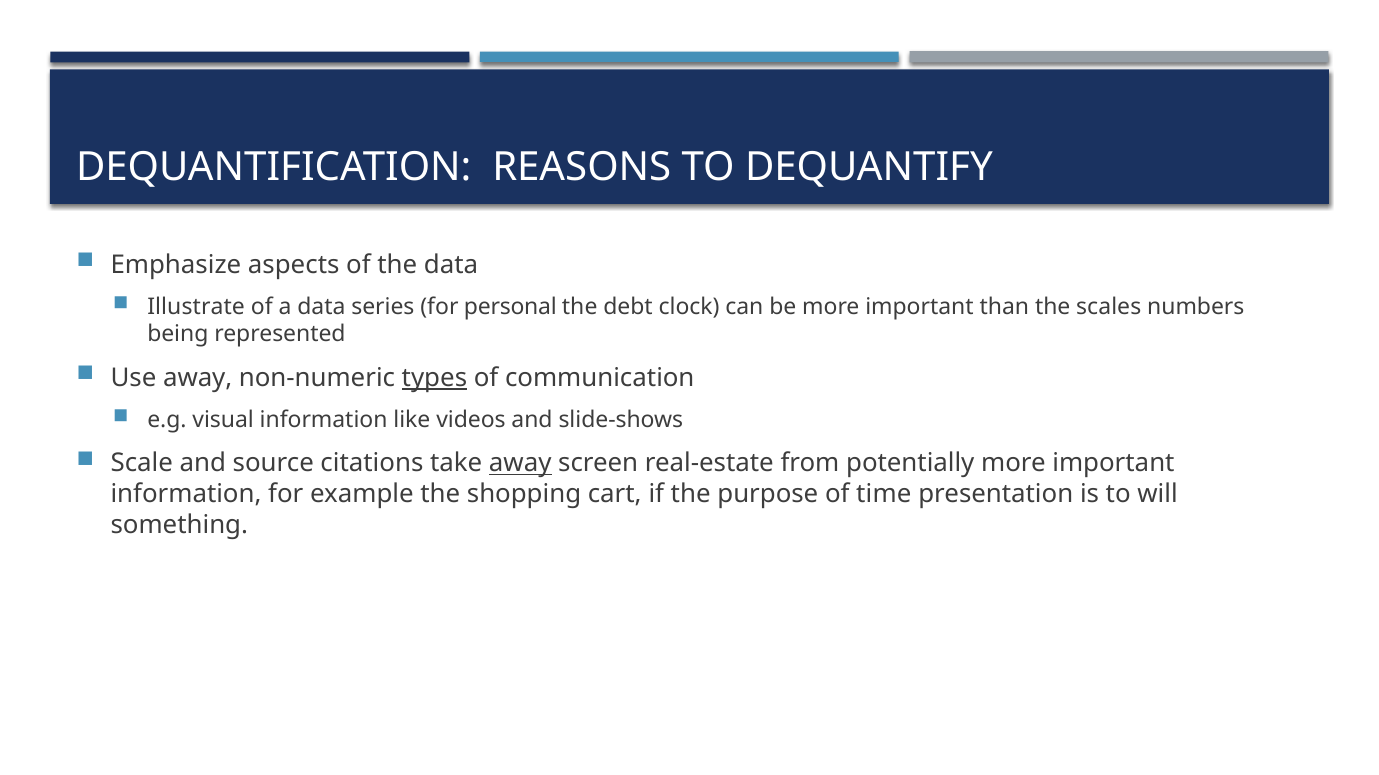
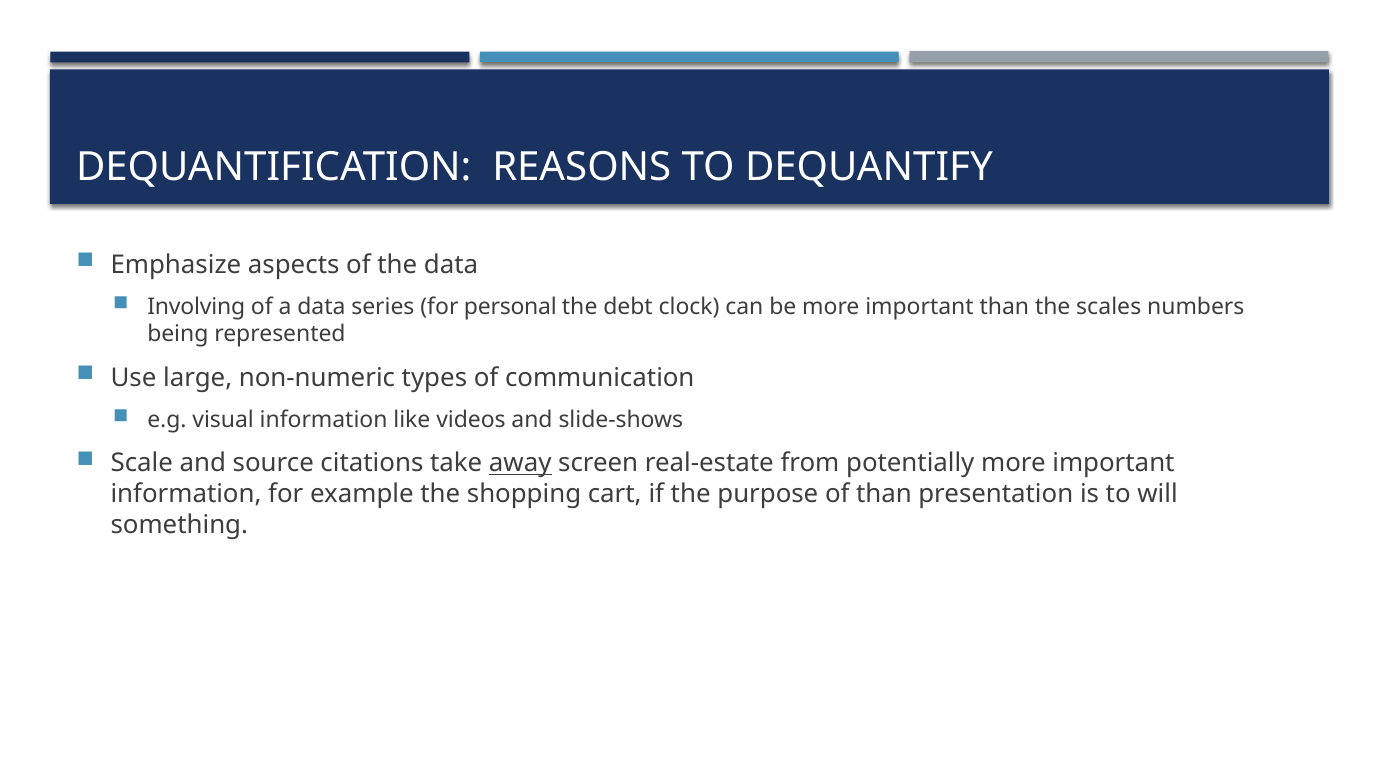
Illustrate: Illustrate -> Involving
Use away: away -> large
types underline: present -> none
of time: time -> than
